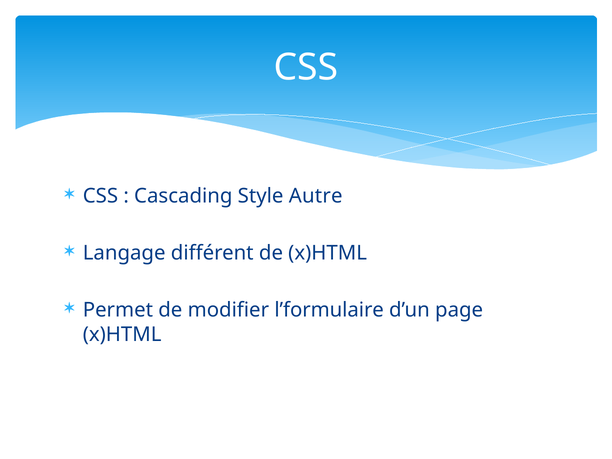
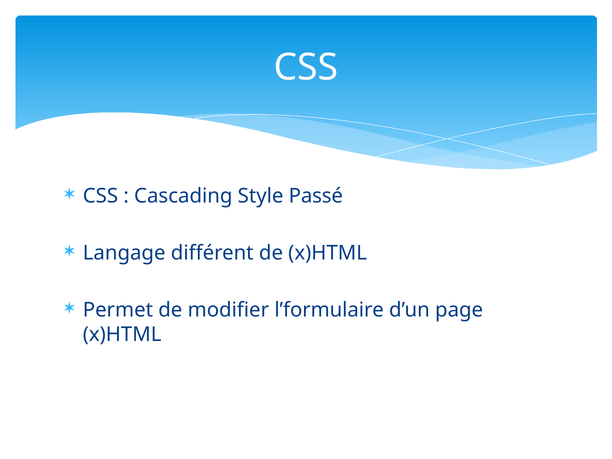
Autre: Autre -> Passé
